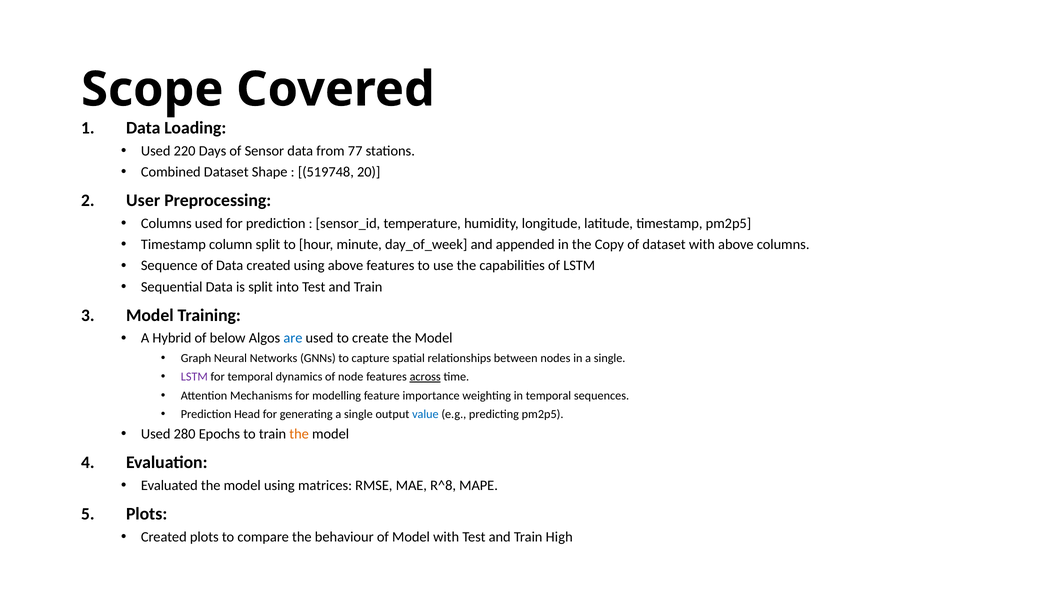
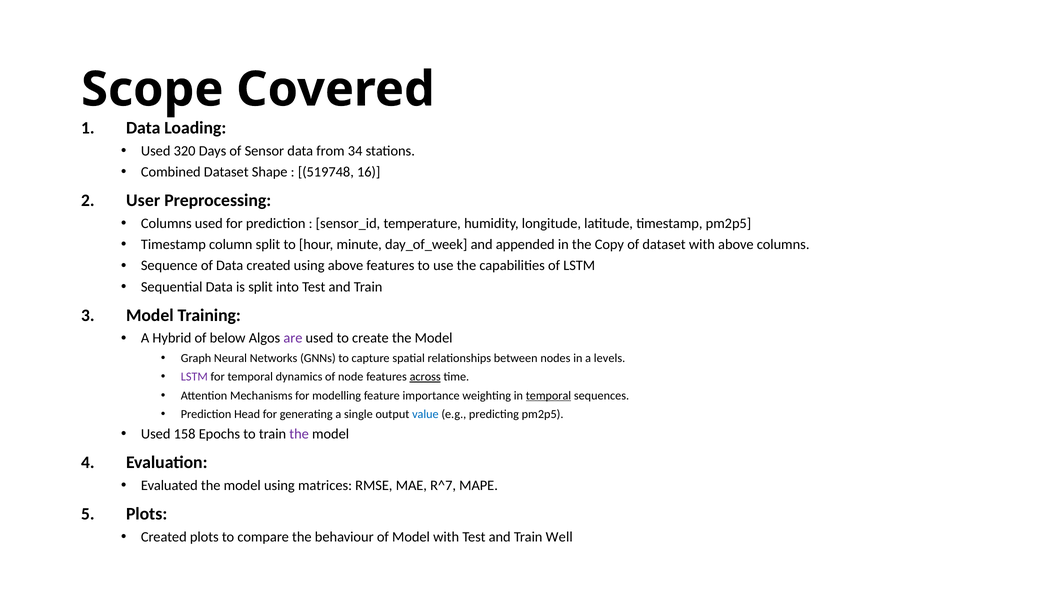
220: 220 -> 320
77: 77 -> 34
20: 20 -> 16
are colour: blue -> purple
in a single: single -> levels
temporal at (548, 395) underline: none -> present
280: 280 -> 158
the at (299, 434) colour: orange -> purple
R^8: R^8 -> R^7
High: High -> Well
